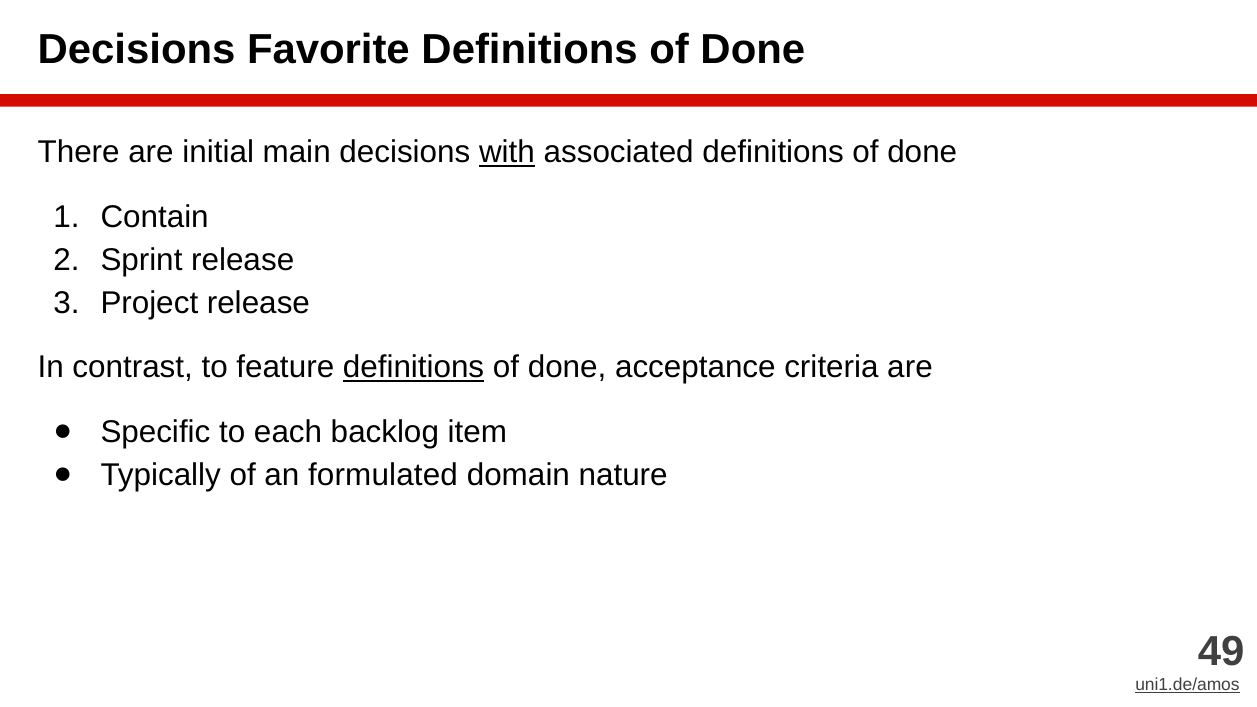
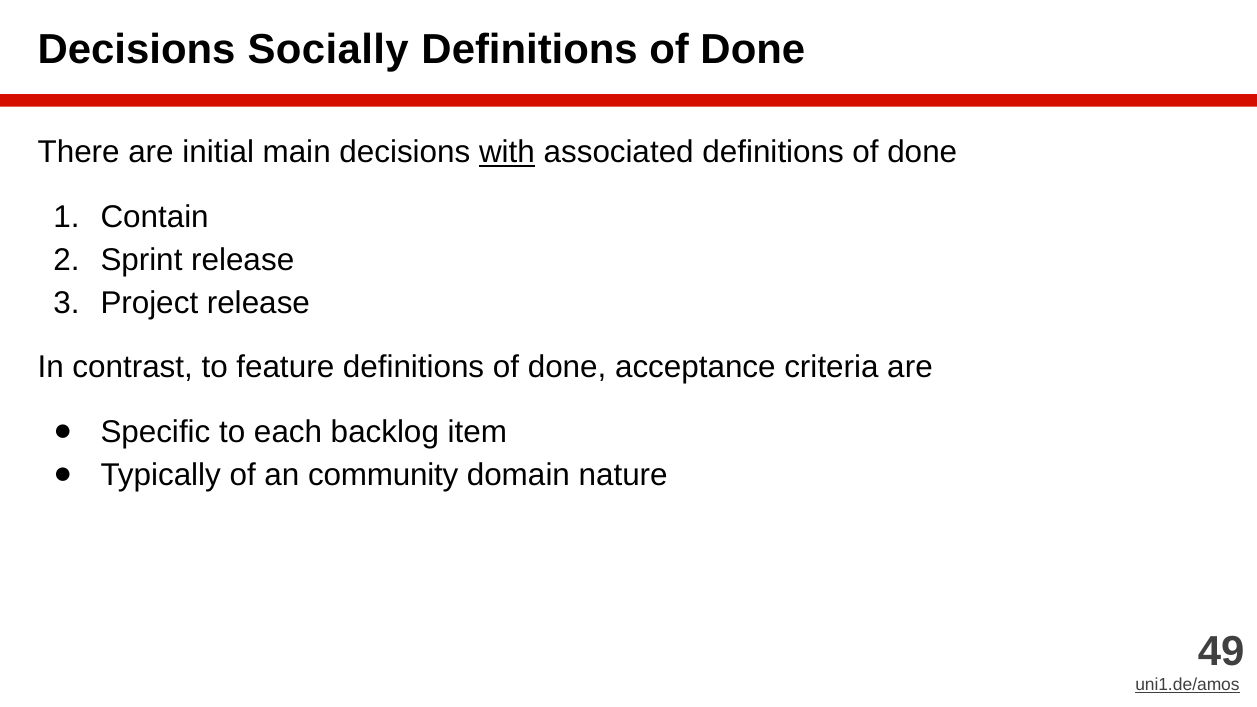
Favorite: Favorite -> Socially
definitions at (414, 368) underline: present -> none
formulated: formulated -> community
